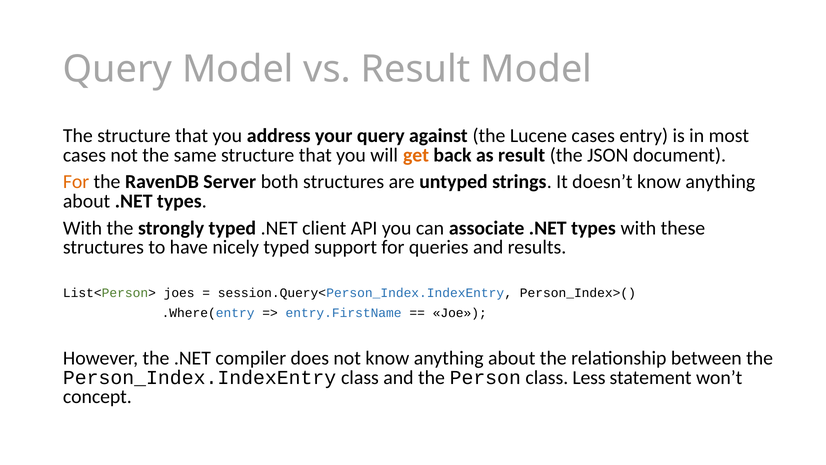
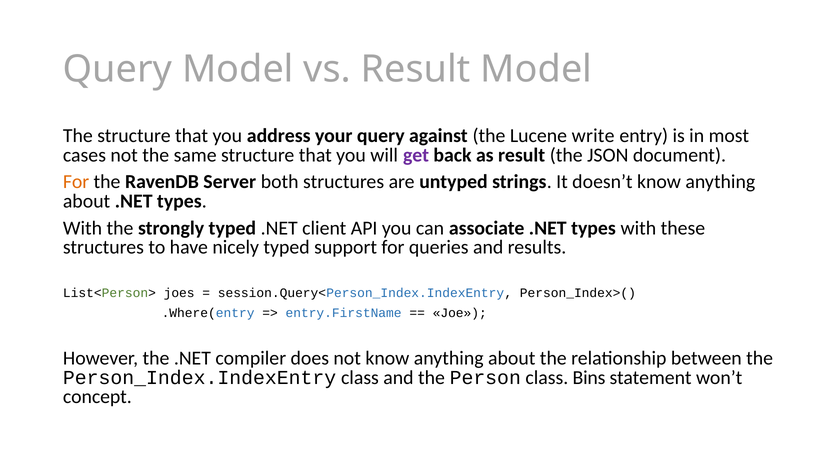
Lucene cases: cases -> write
get colour: orange -> purple
Less: Less -> Bins
